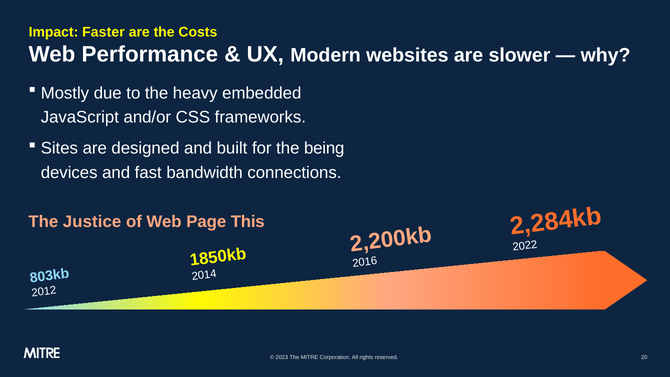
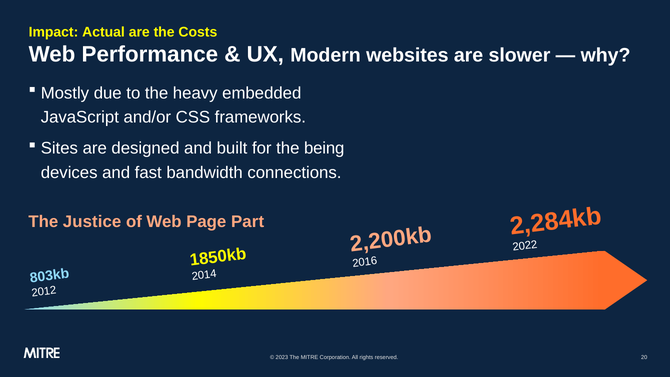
Faster: Faster -> Actual
This: This -> Part
